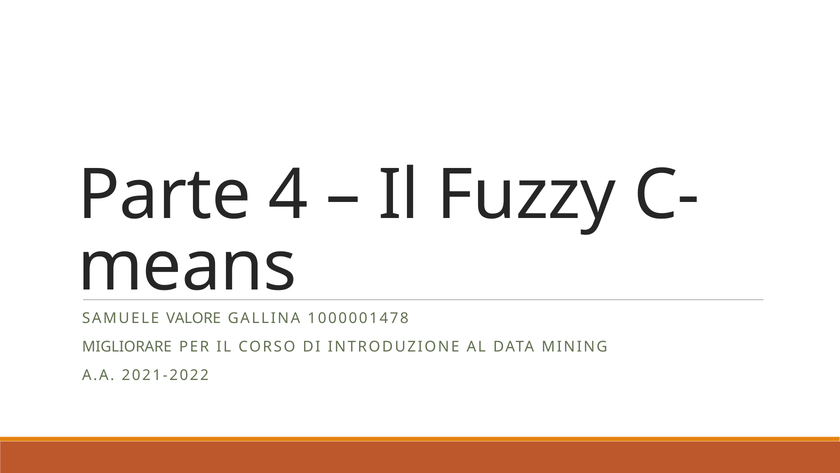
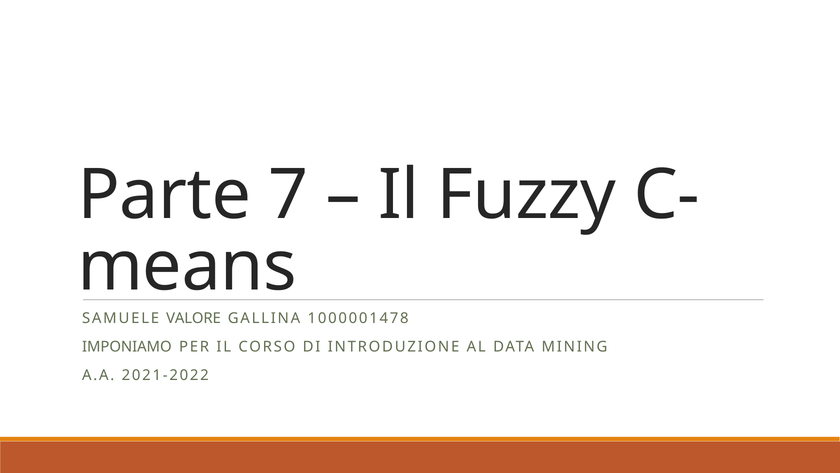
4: 4 -> 7
MIGLIORARE: MIGLIORARE -> IMPONIAMO
